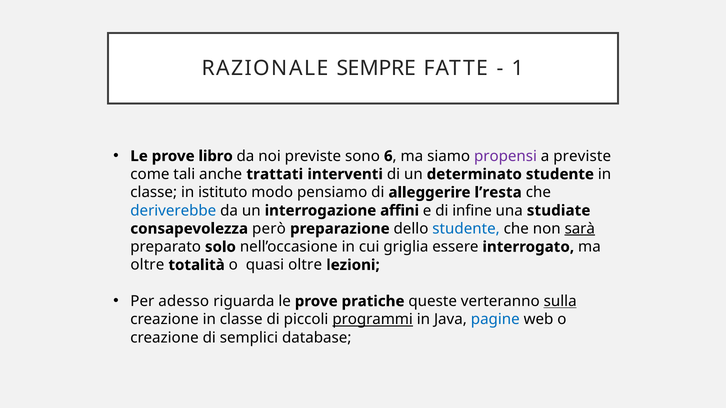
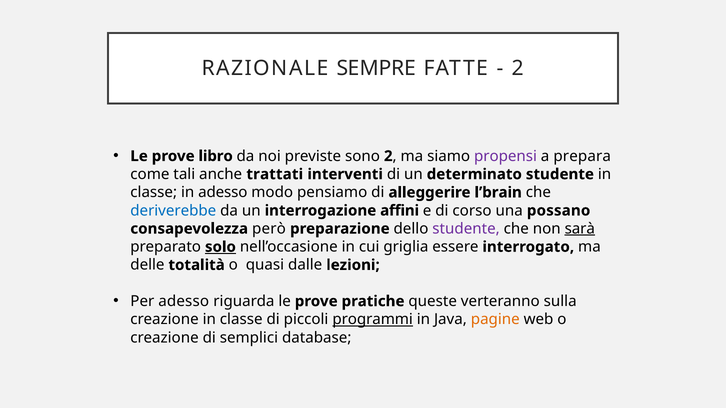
1 at (518, 68): 1 -> 2
sono 6: 6 -> 2
a previste: previste -> prepara
in istituto: istituto -> adesso
l’resta: l’resta -> l’brain
infine: infine -> corso
studiate: studiate -> possano
studente at (466, 229) colour: blue -> purple
solo underline: none -> present
oltre at (147, 265): oltre -> delle
quasi oltre: oltre -> dalle
sulla underline: present -> none
pagine colour: blue -> orange
